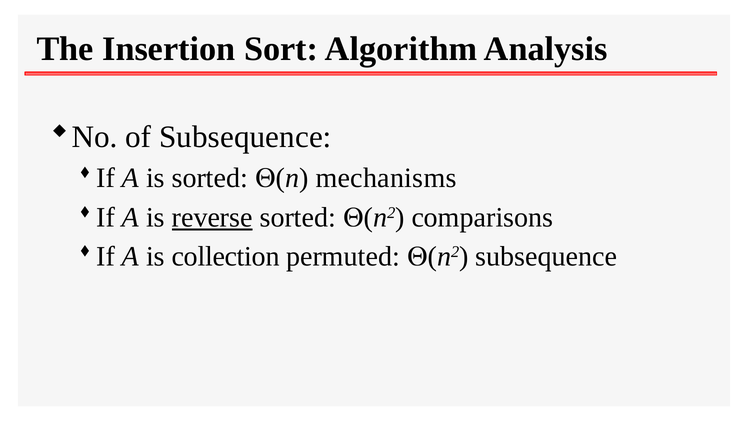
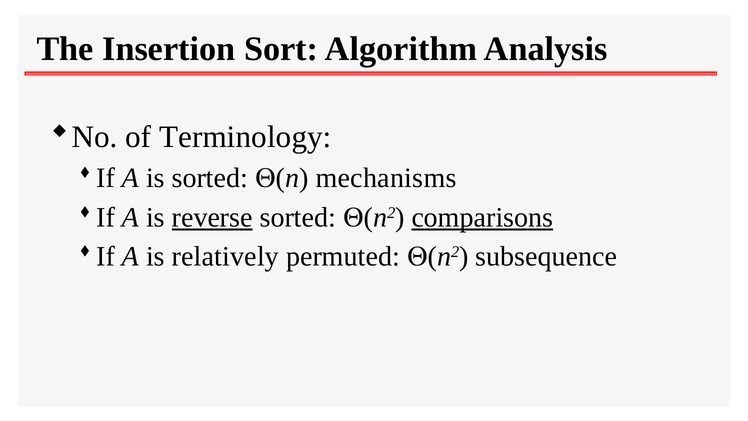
of Subsequence: Subsequence -> Terminology
comparisons underline: none -> present
collection: collection -> relatively
